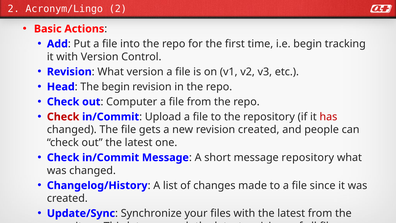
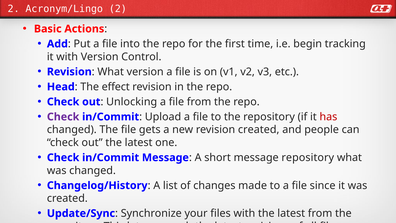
The begin: begin -> effect
Computer: Computer -> Unlocking
Check at (63, 117) colour: red -> purple
